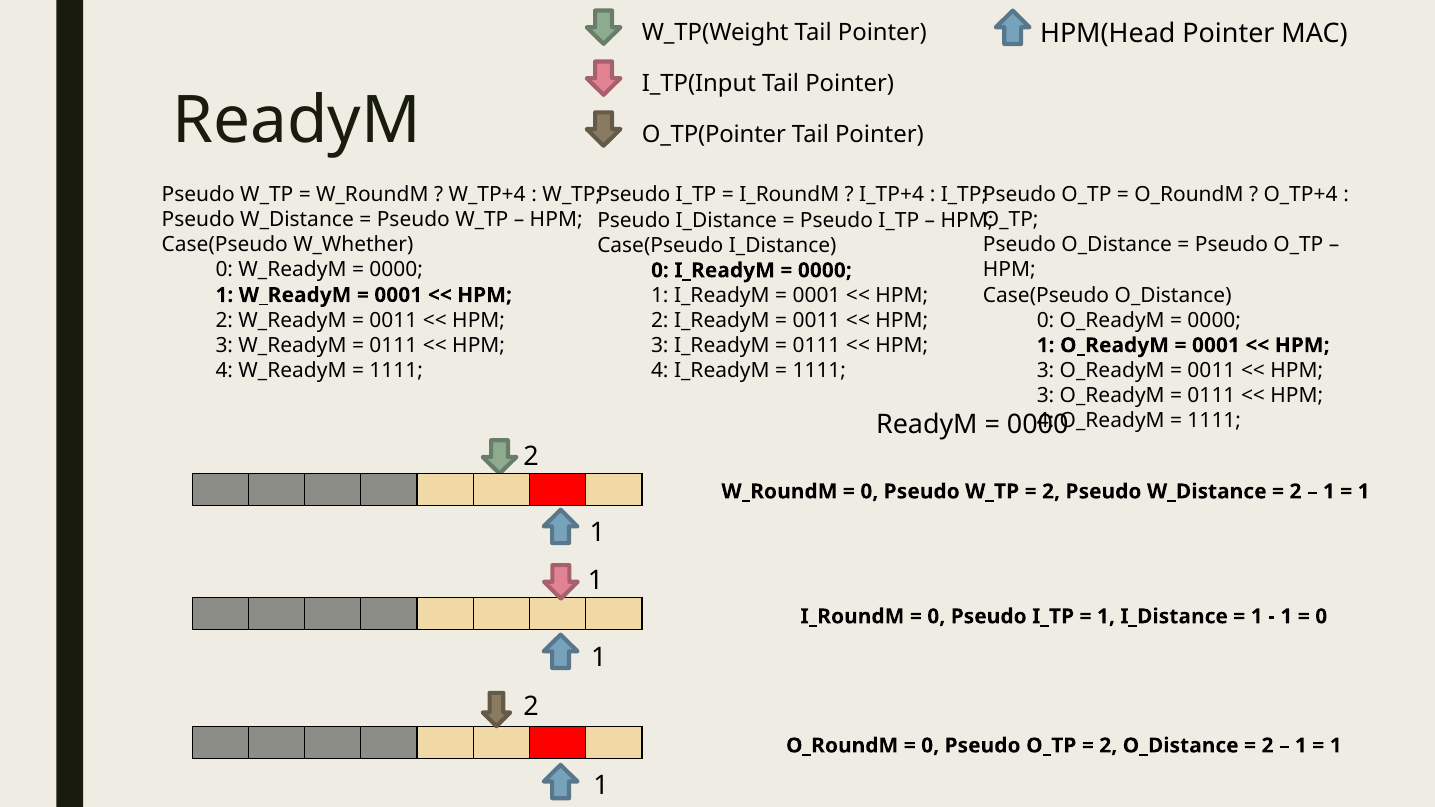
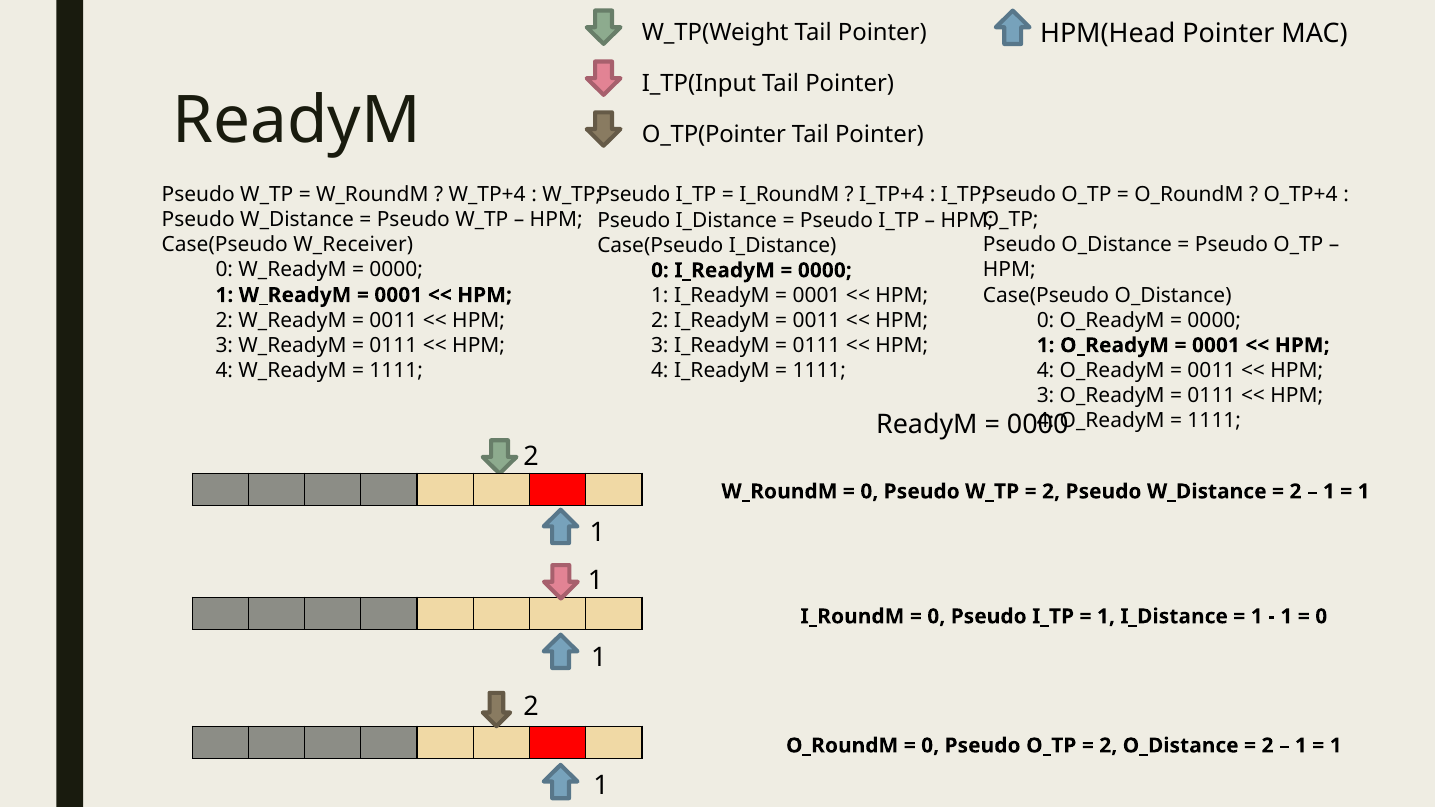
W_Whether: W_Whether -> W_Receiver
3 at (1046, 371): 3 -> 4
